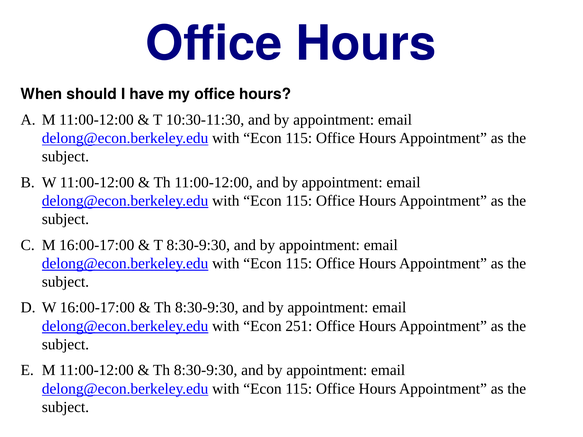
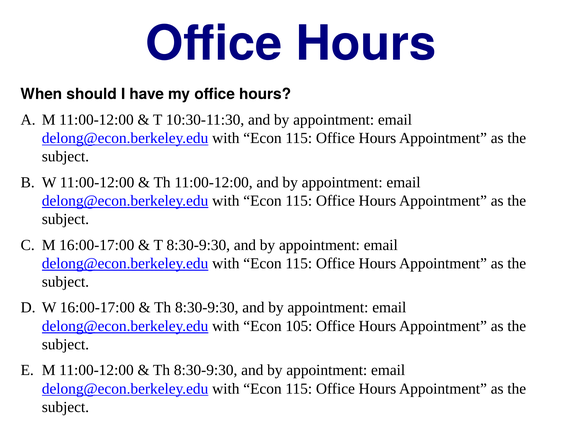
251: 251 -> 105
